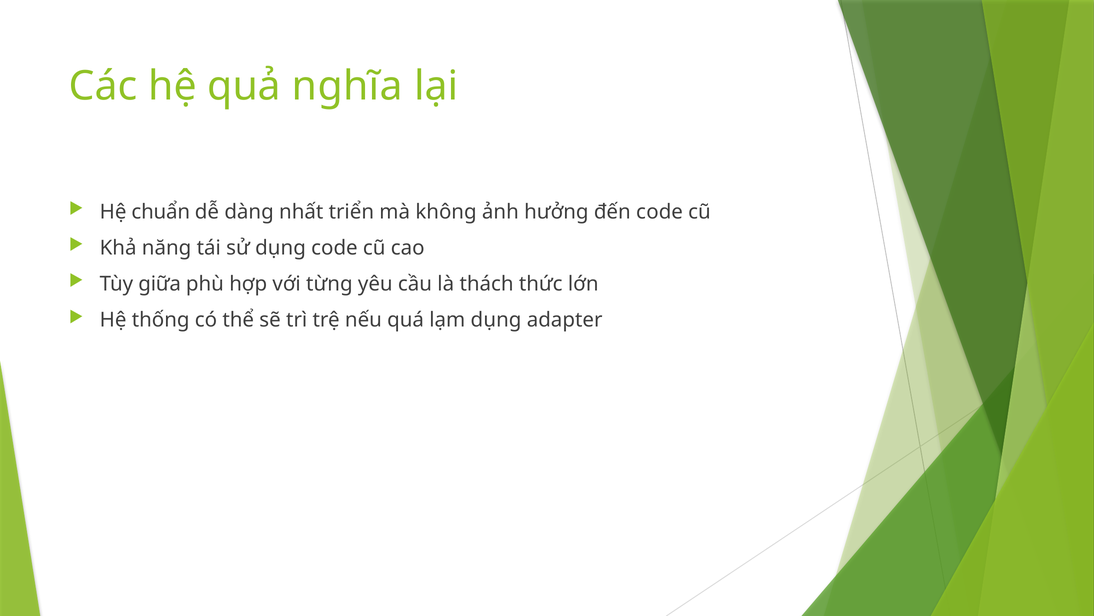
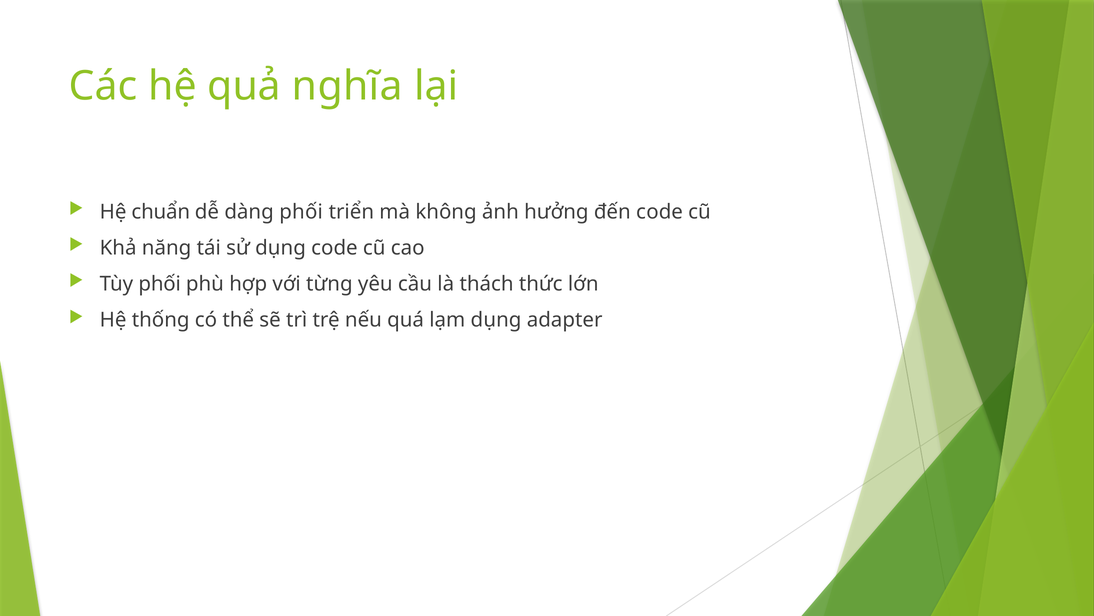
dàng nhất: nhất -> phối
Tùy giữa: giữa -> phối
